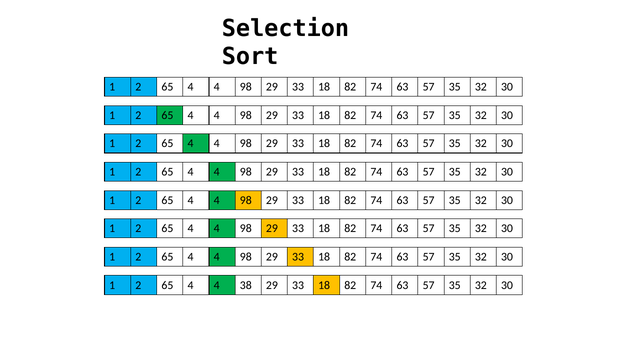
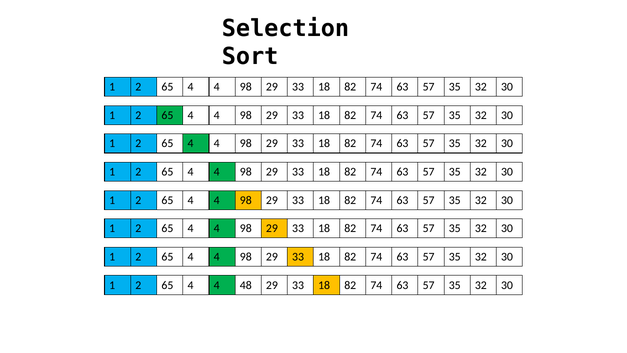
38: 38 -> 48
